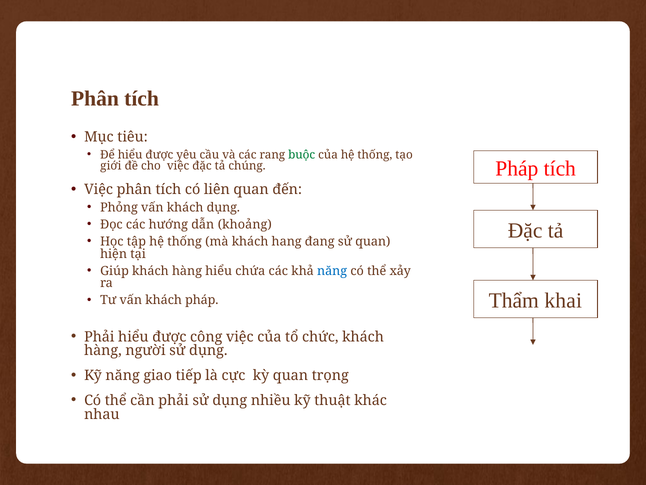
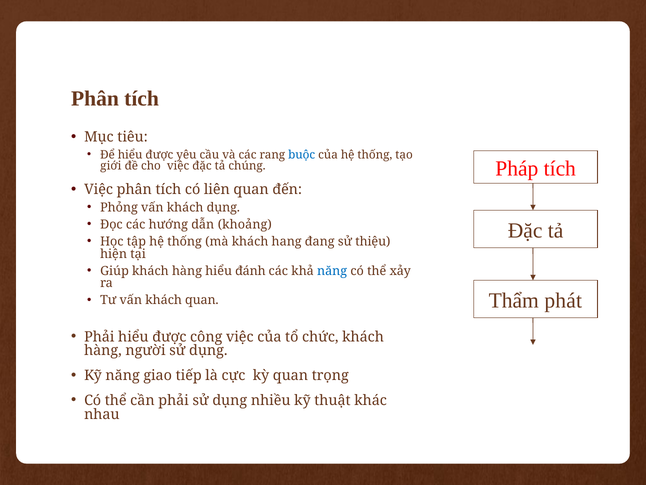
buộc colour: green -> blue
sử quan: quan -> thiệu
chứa: chứa -> đánh
khai: khai -> phát
khách pháp: pháp -> quan
